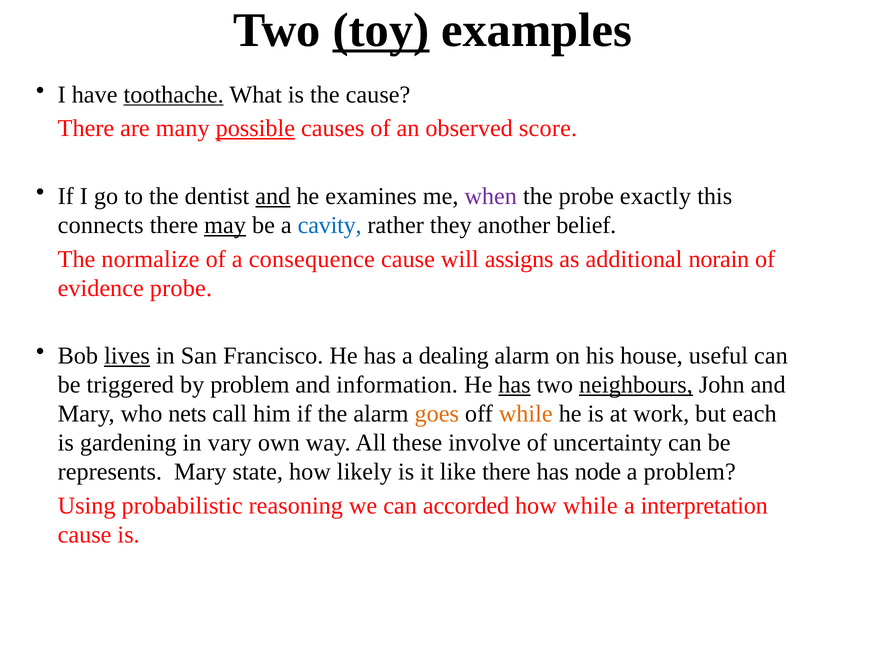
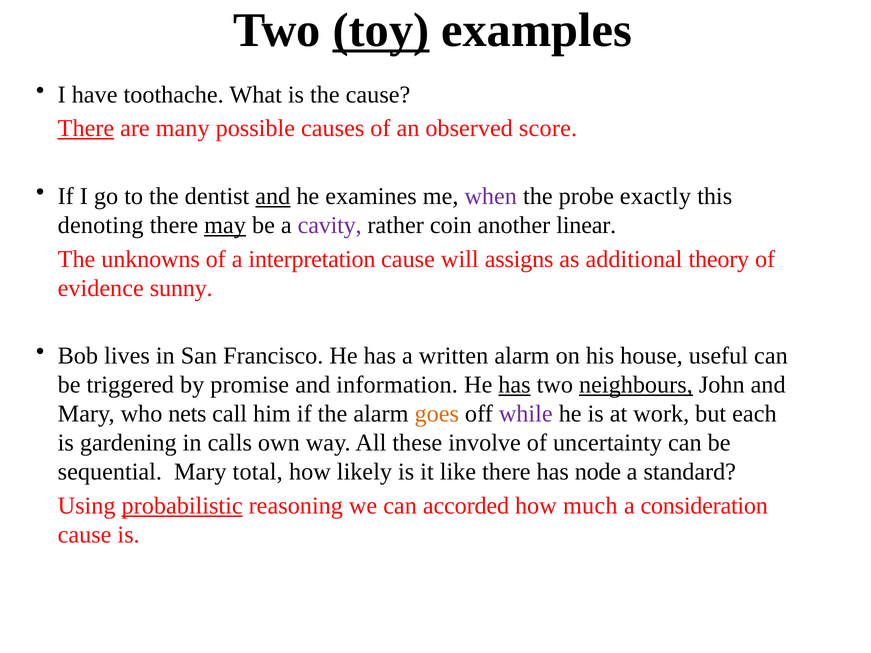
toothache underline: present -> none
There at (86, 128) underline: none -> present
possible underline: present -> none
connects: connects -> denoting
cavity colour: blue -> purple
they: they -> coin
belief: belief -> linear
normalize: normalize -> unknowns
consequence: consequence -> interpretation
norain: norain -> theory
evidence probe: probe -> sunny
lives underline: present -> none
dealing: dealing -> written
by problem: problem -> promise
while at (526, 414) colour: orange -> purple
vary: vary -> calls
represents: represents -> sequential
state: state -> total
a problem: problem -> standard
probabilistic underline: none -> present
how while: while -> much
interpretation: interpretation -> consideration
